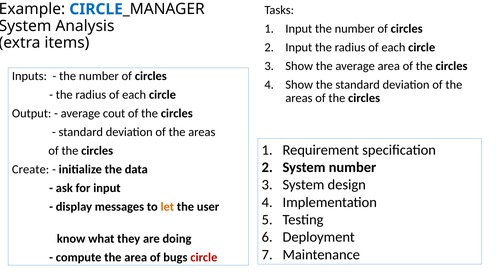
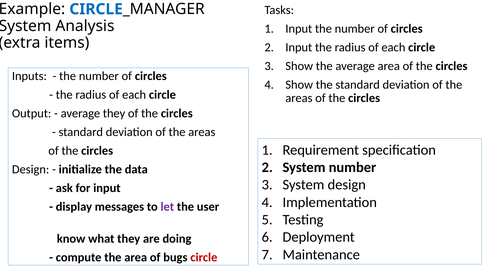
average cout: cout -> they
Create at (31, 169): Create -> Design
let colour: orange -> purple
